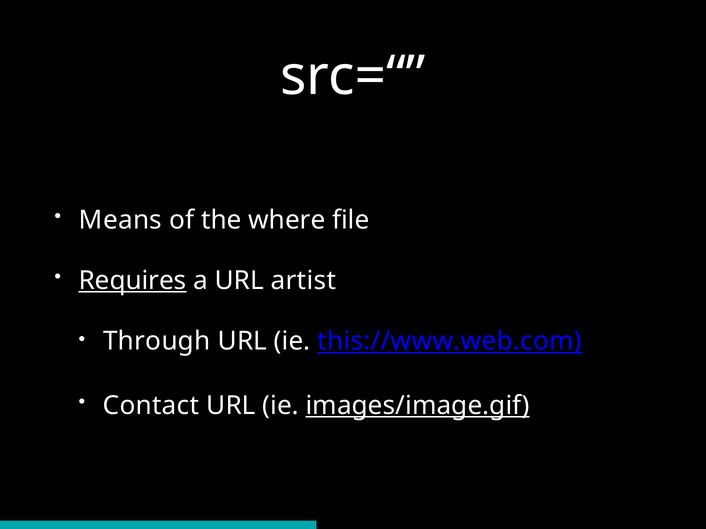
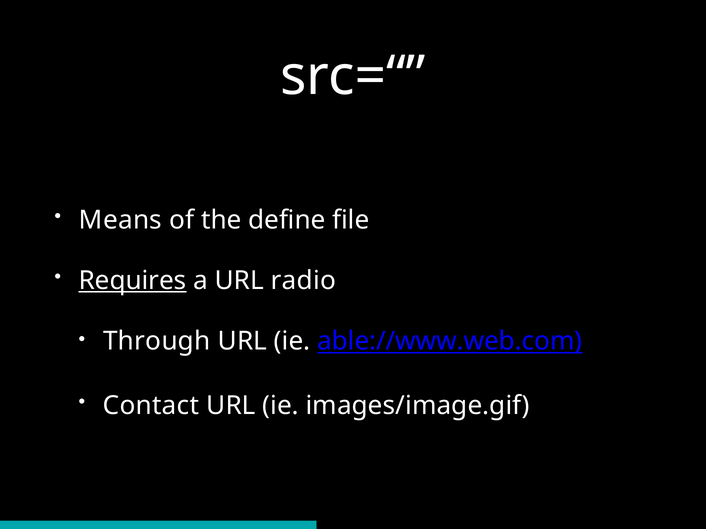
where: where -> define
artist: artist -> radio
this://www.web.com: this://www.web.com -> able://www.web.com
images/image.gif underline: present -> none
